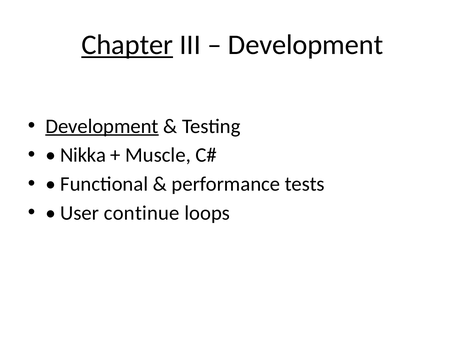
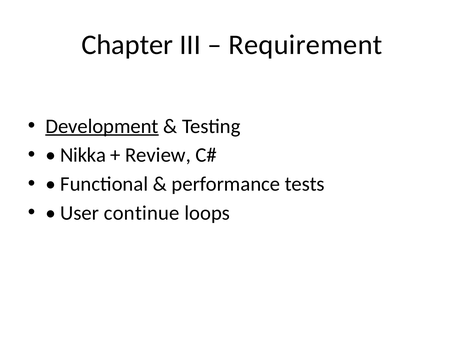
Chapter underline: present -> none
Development at (306, 45): Development -> Requirement
Muscle: Muscle -> Review
